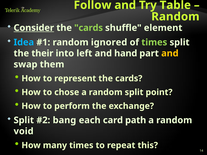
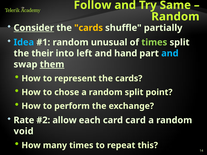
Table: Table -> Same
cards at (89, 28) colour: light green -> yellow
element: element -> partially
ignored: ignored -> unusual
and at (170, 53) colour: yellow -> light blue
them underline: none -> present
Split at (24, 120): Split -> Rate
bang: bang -> allow
card path: path -> card
